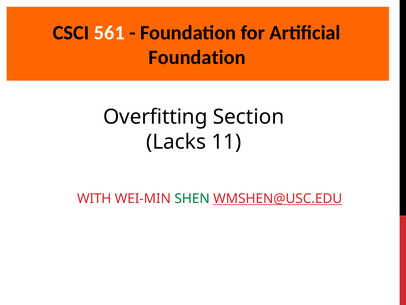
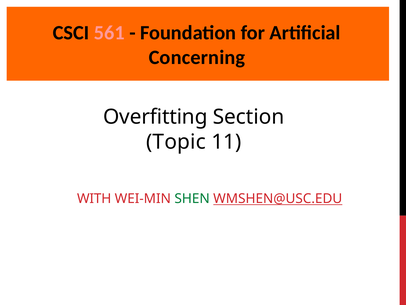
561 colour: white -> pink
Foundation at (197, 57): Foundation -> Concerning
Lacks: Lacks -> Topic
